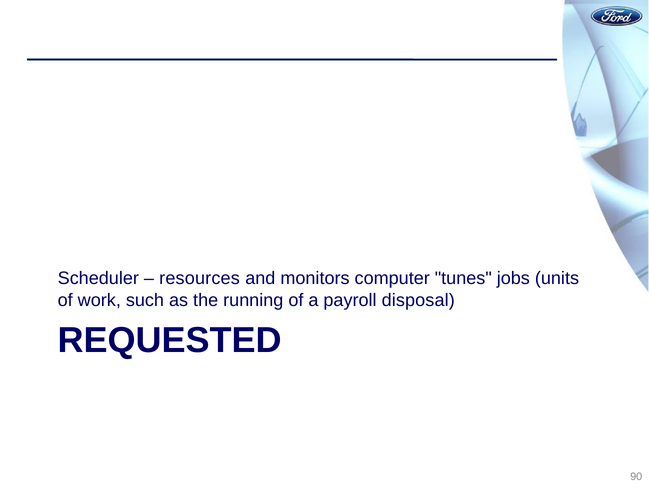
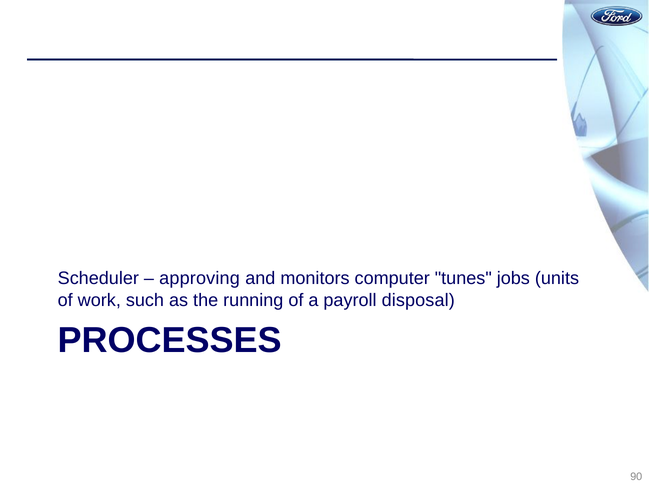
resources: resources -> approving
REQUESTED: REQUESTED -> PROCESSES
